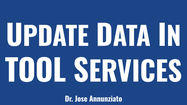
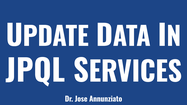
TOOL: TOOL -> JPQL
